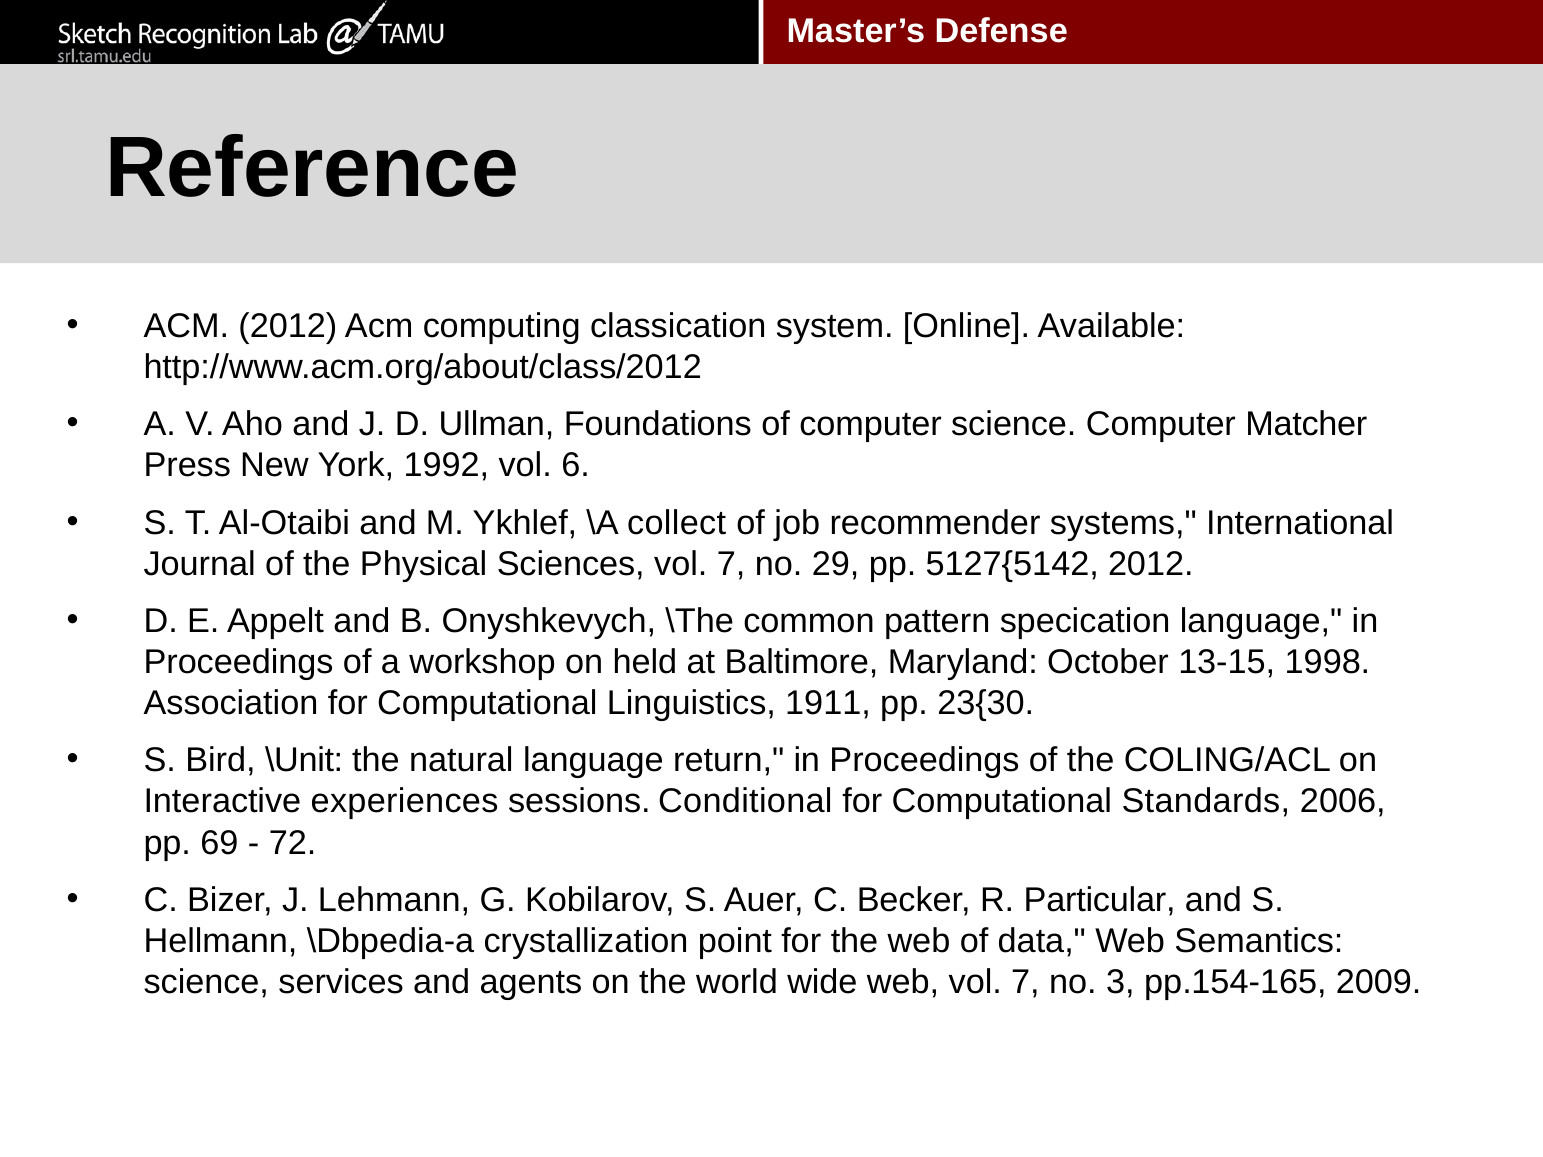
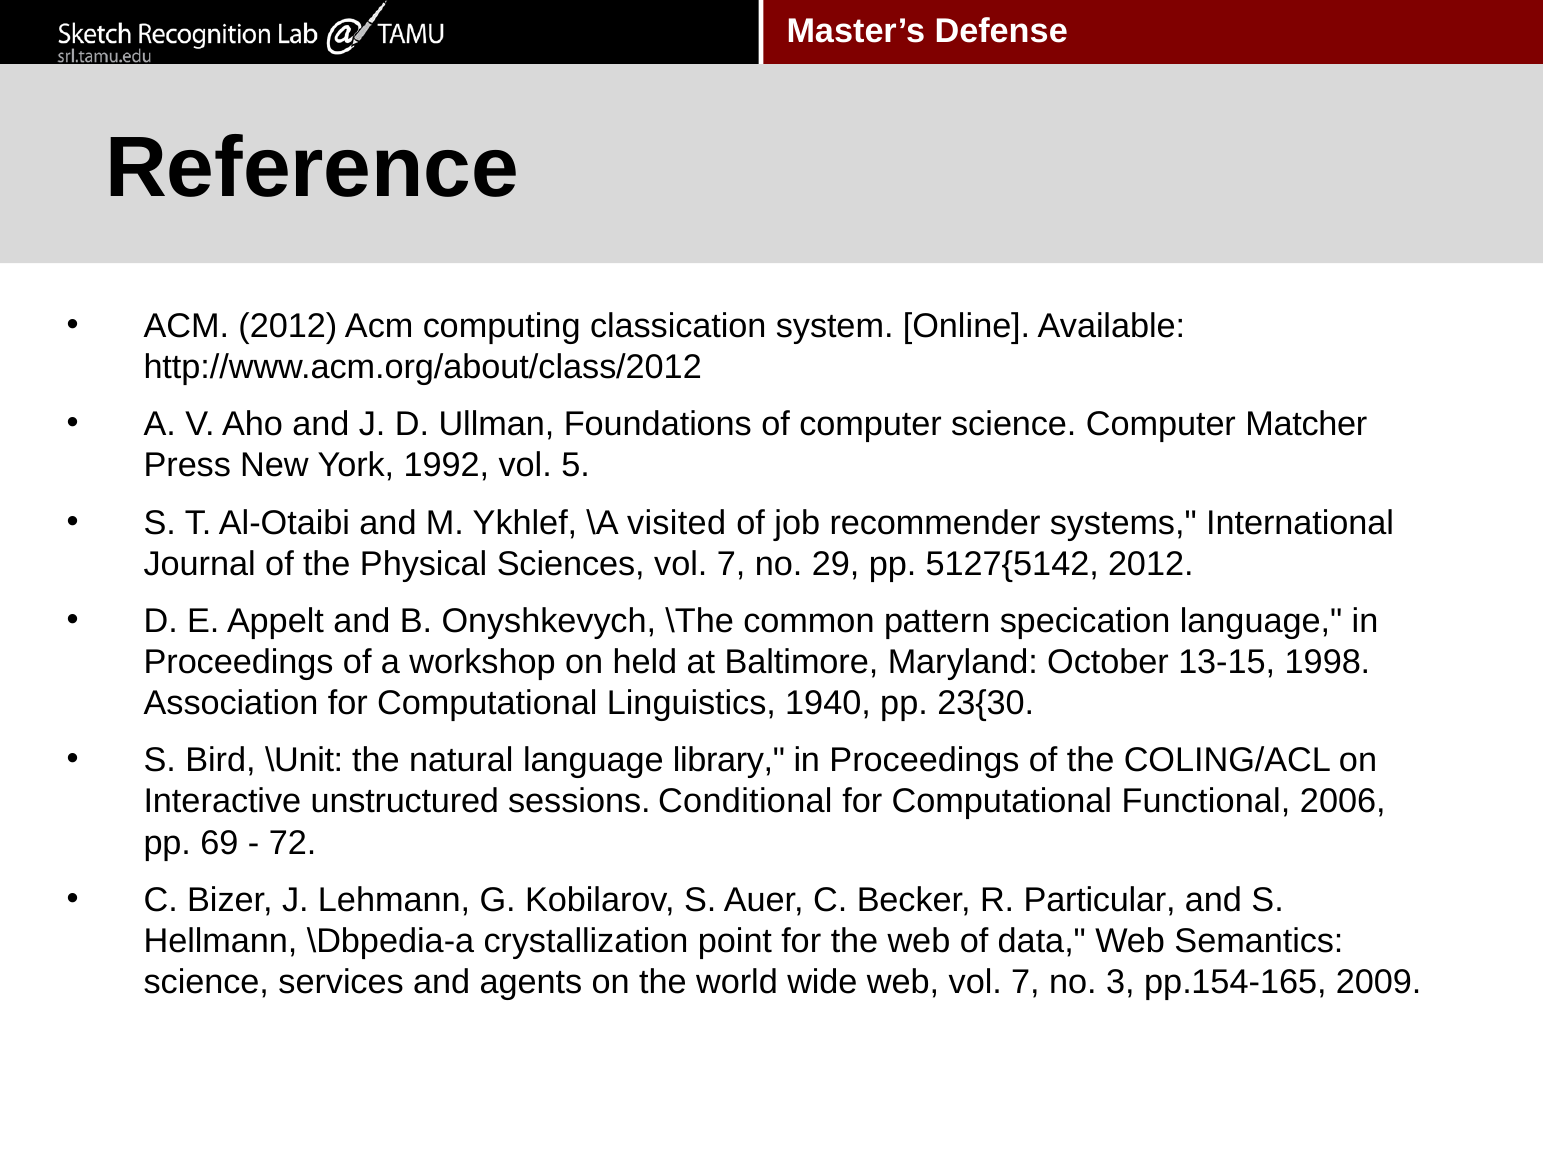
6: 6 -> 5
collect: collect -> visited
1911: 1911 -> 1940
return: return -> library
experiences: experiences -> unstructured
Standards: Standards -> Functional
